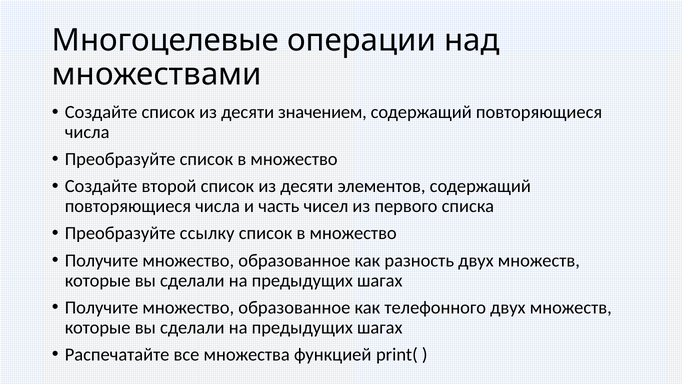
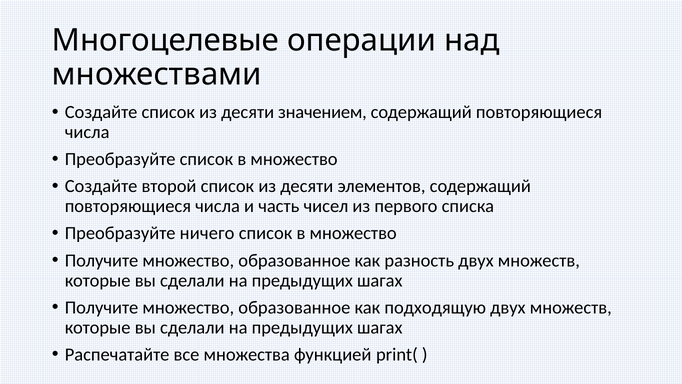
ссылку: ссылку -> ничего
телефонного: телефонного -> подходящую
